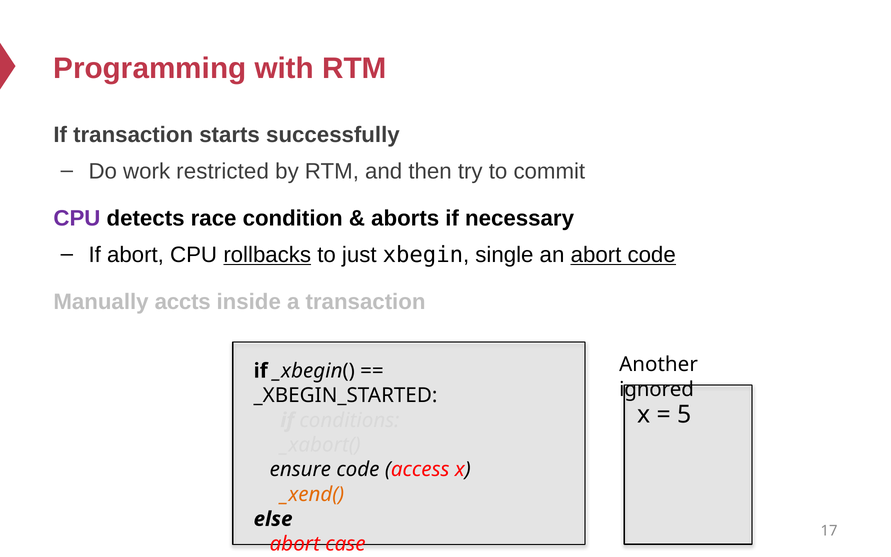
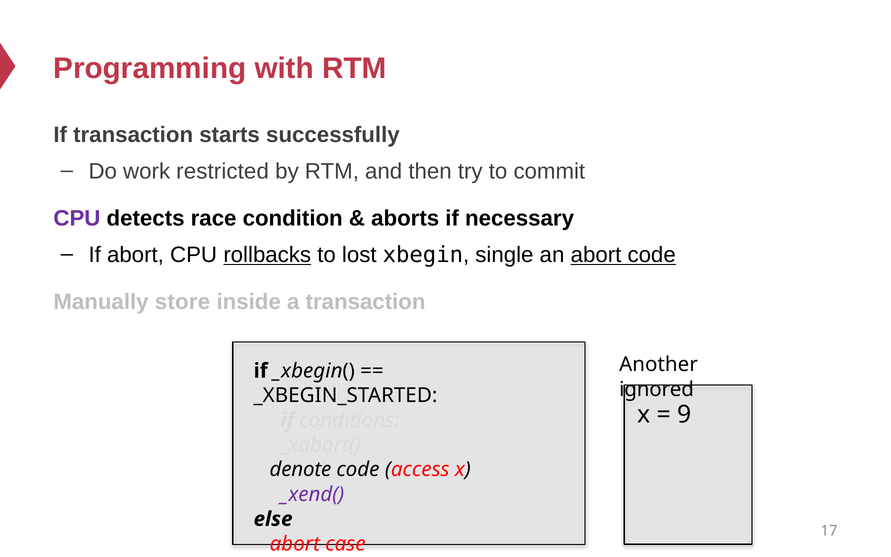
just: just -> lost
accts: accts -> store
5: 5 -> 9
ensure: ensure -> denote
_xend( colour: orange -> purple
